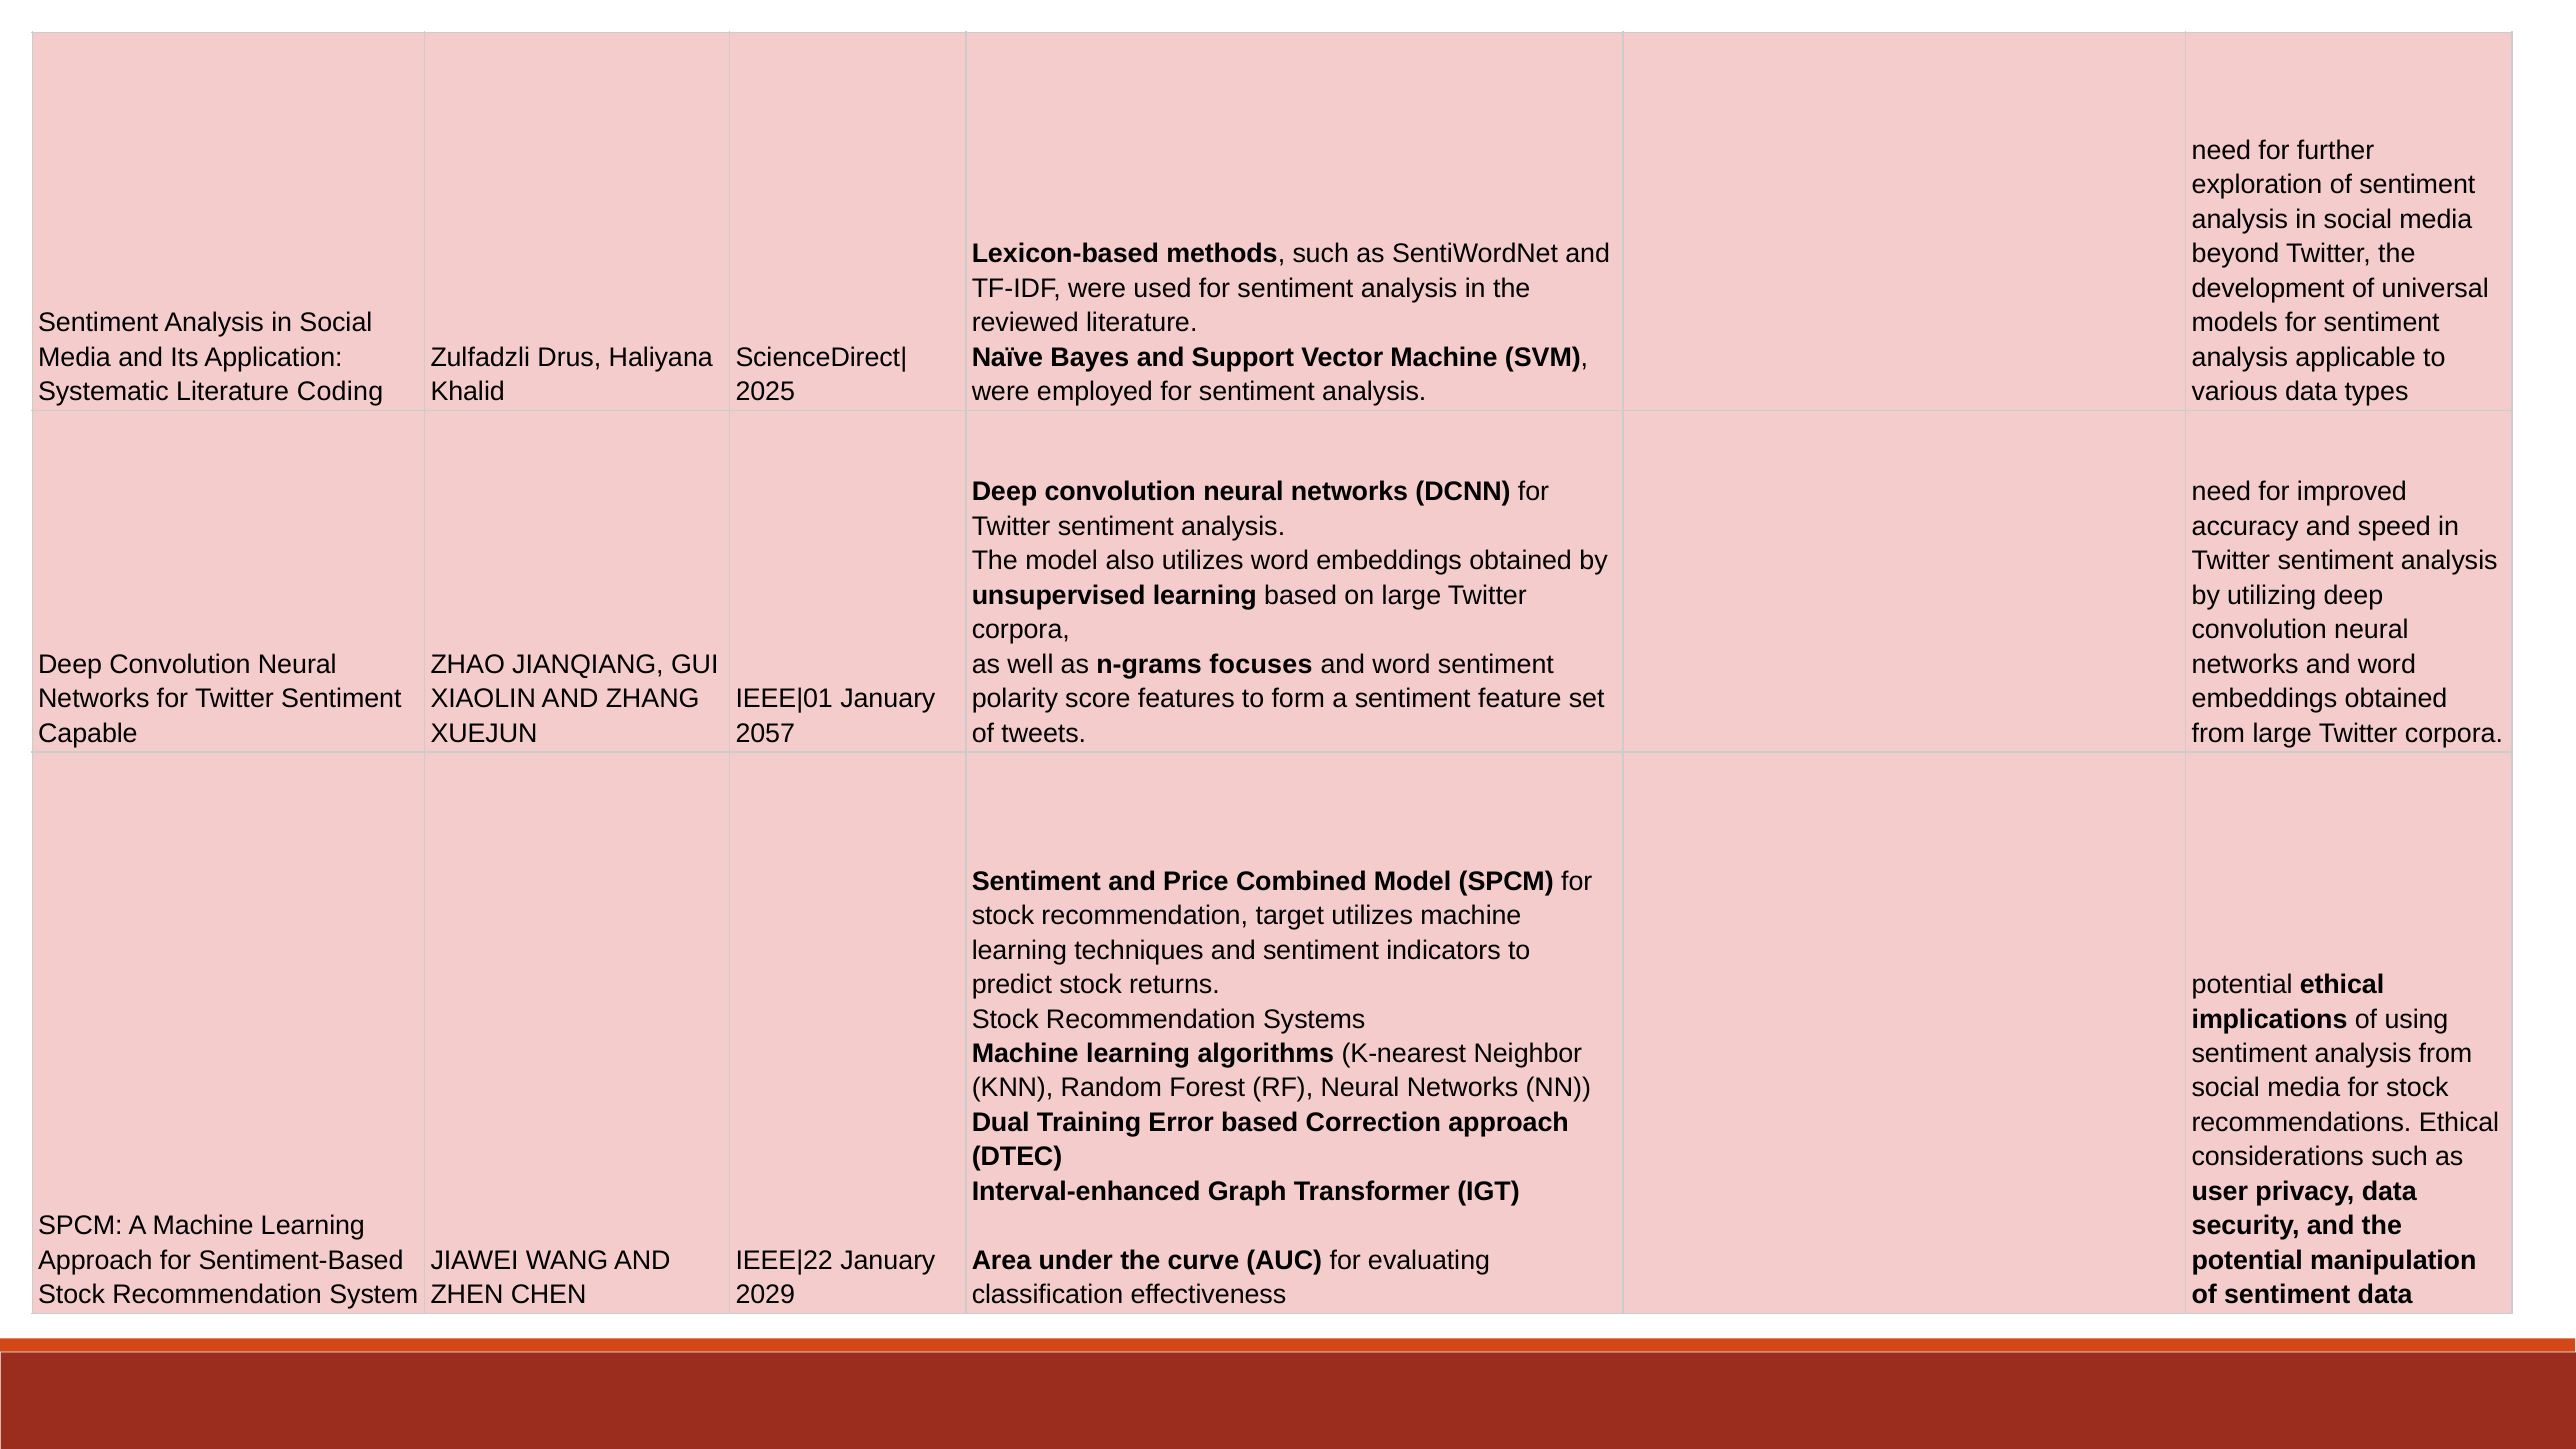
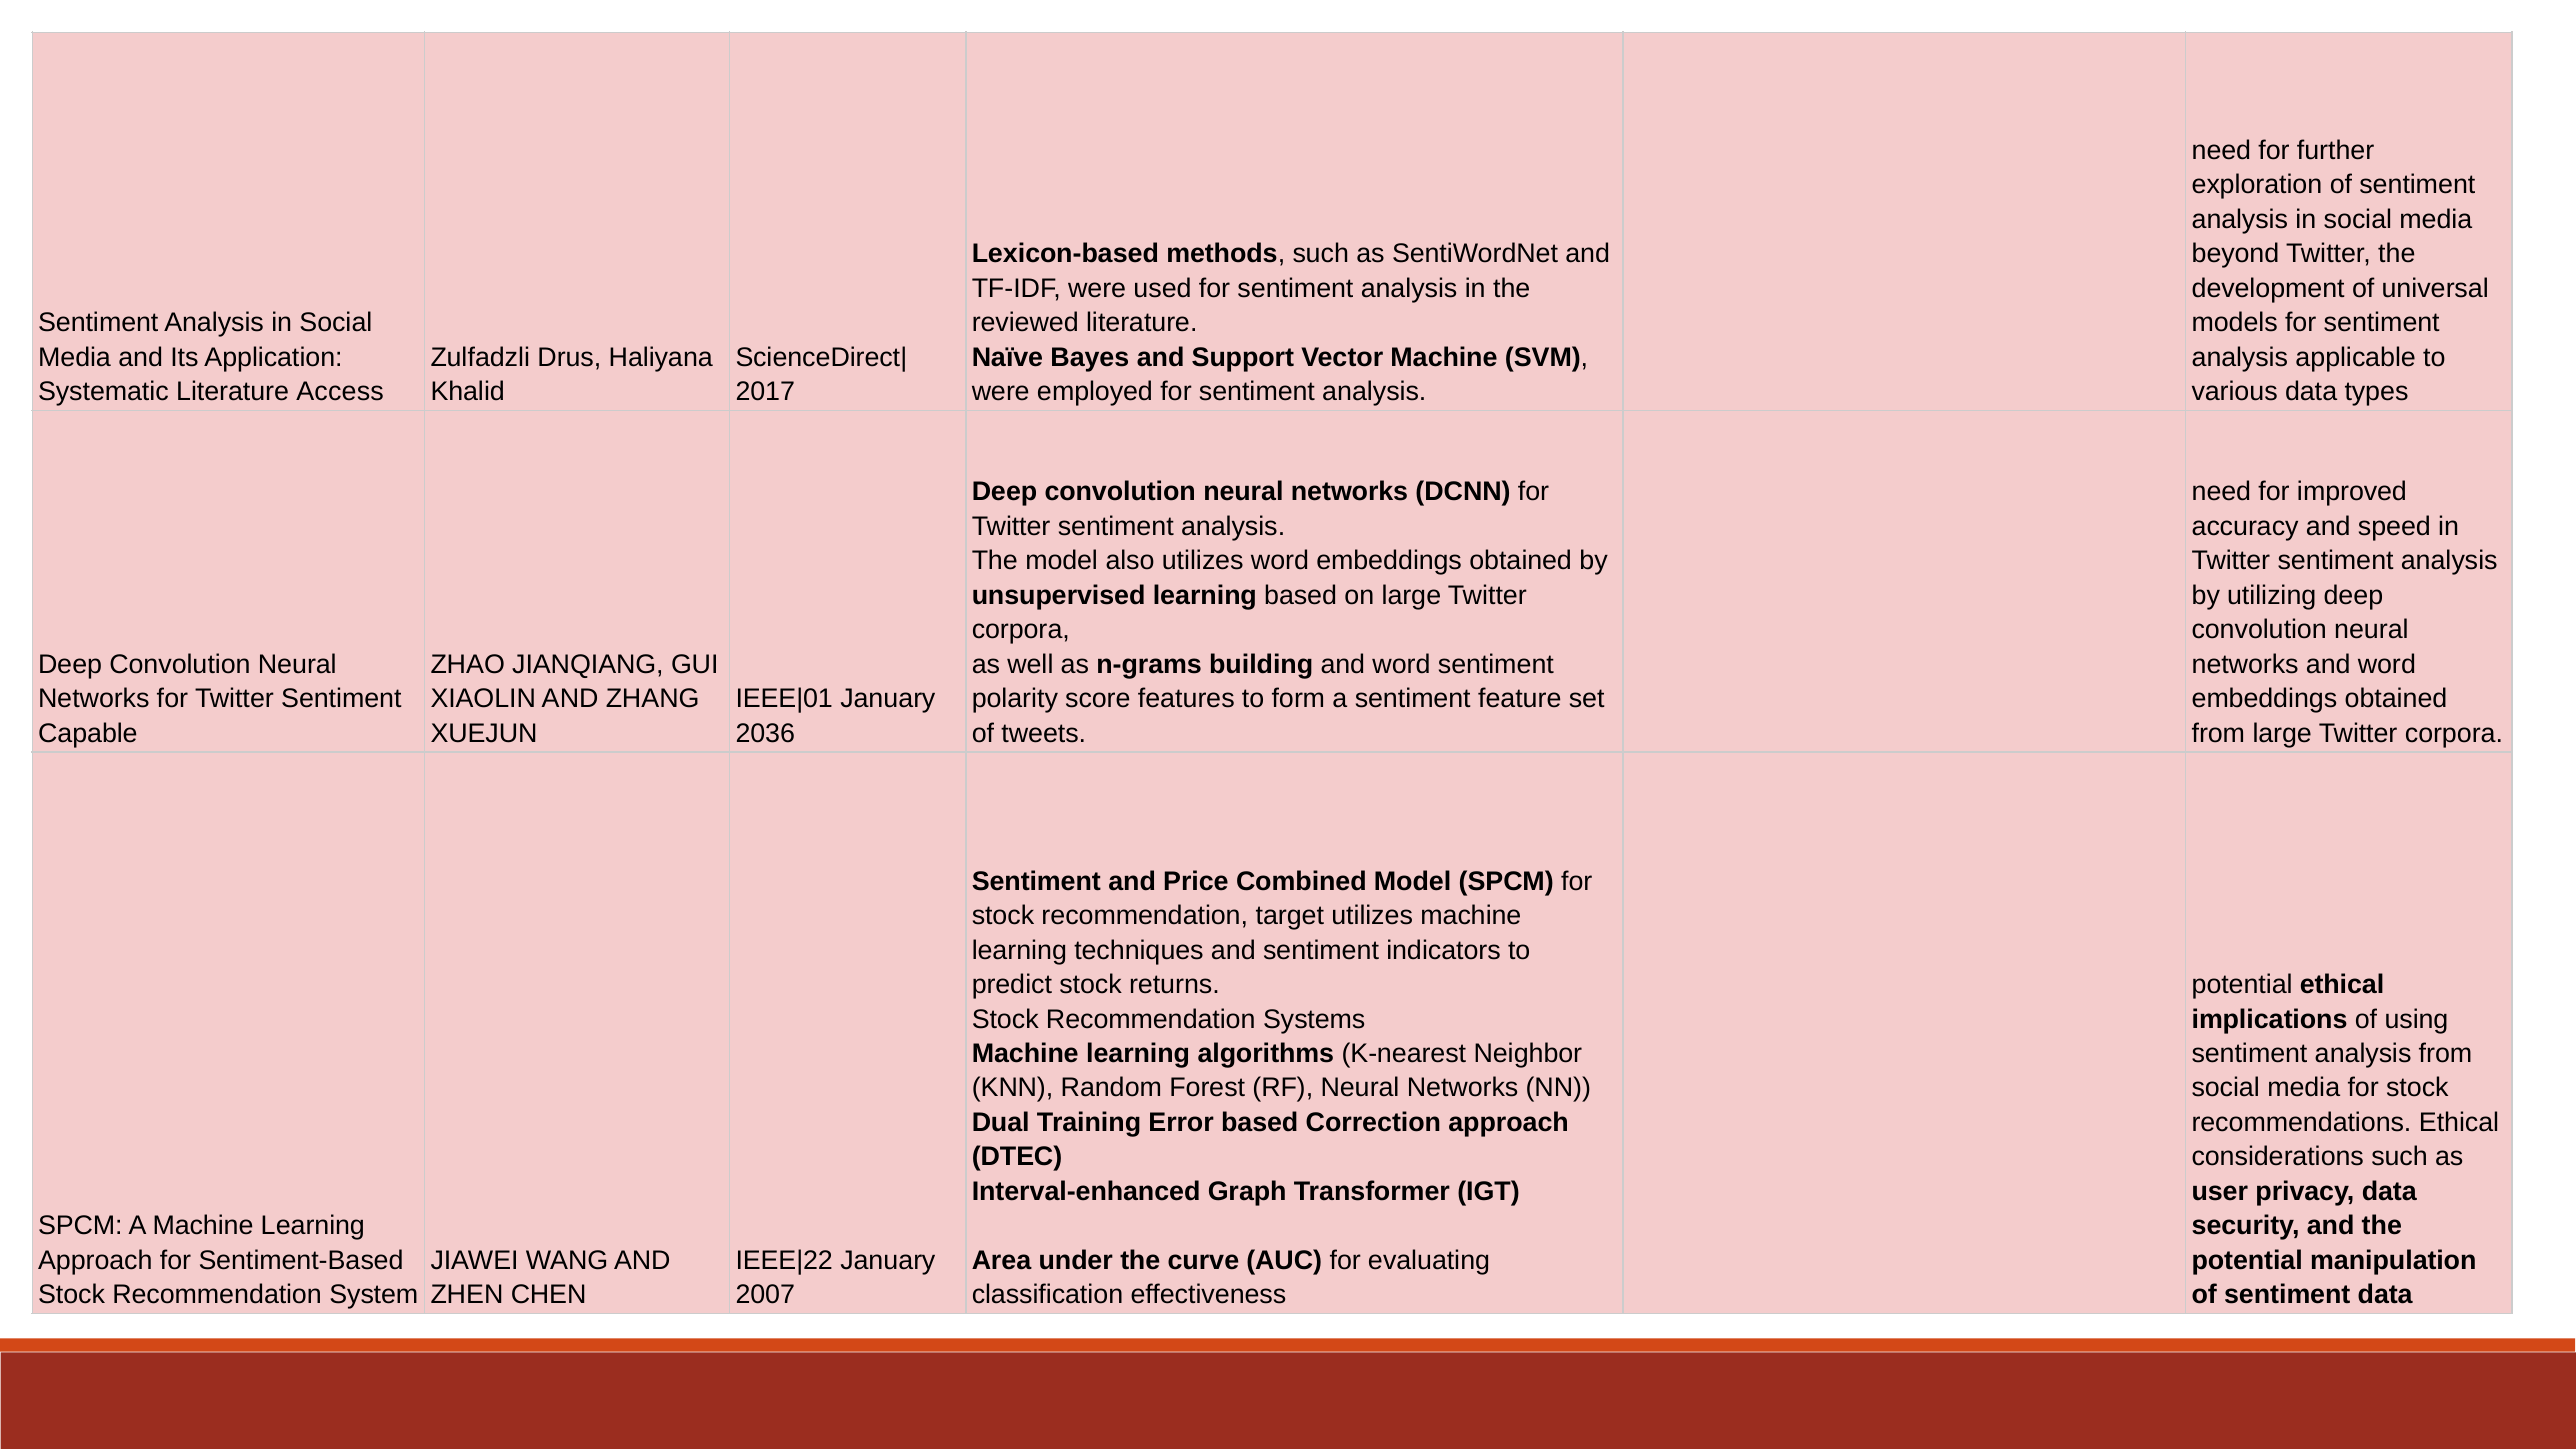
Coding: Coding -> Access
2025: 2025 -> 2017
focuses: focuses -> building
2057: 2057 -> 2036
2029: 2029 -> 2007
